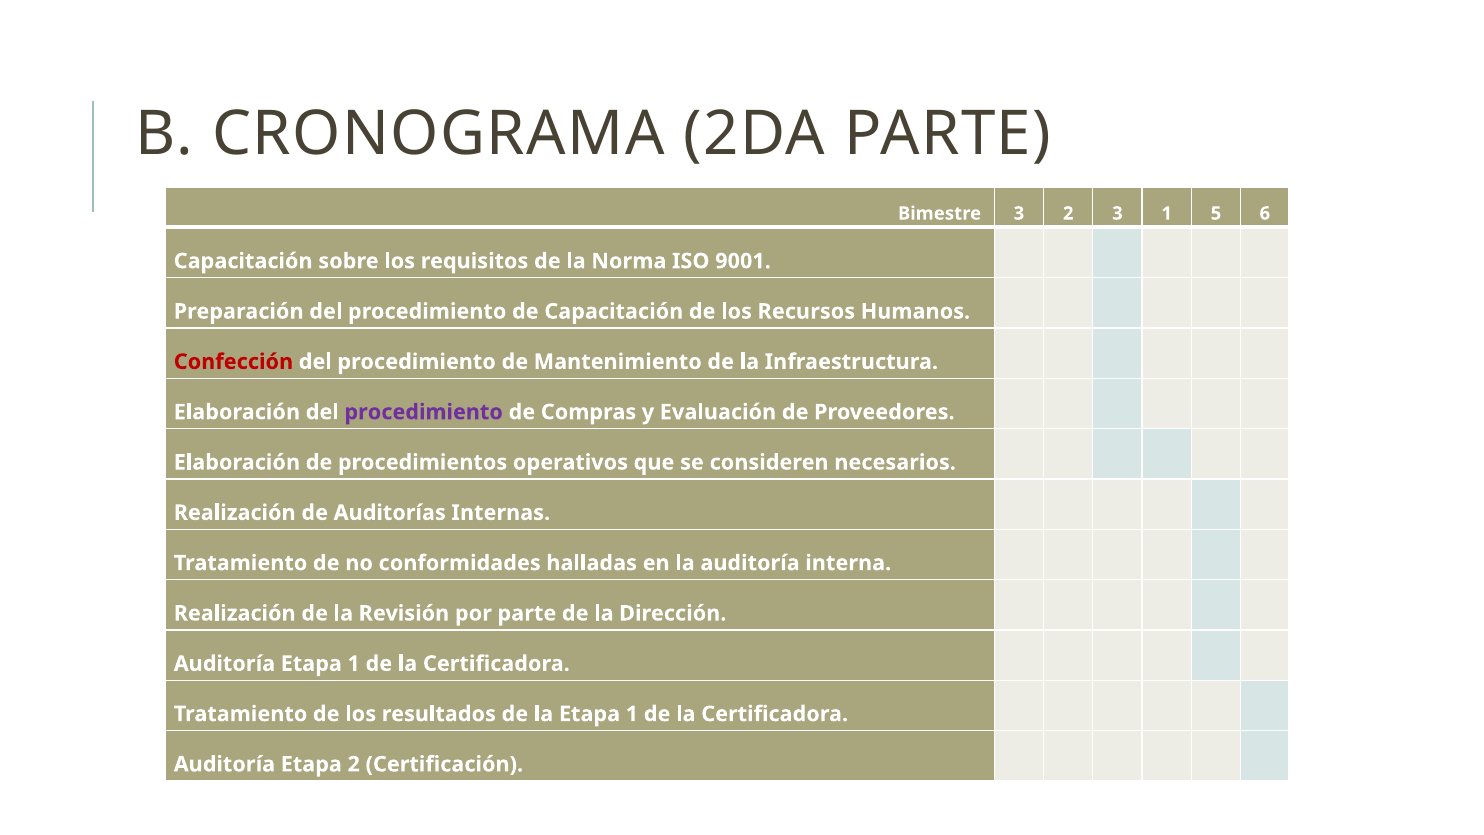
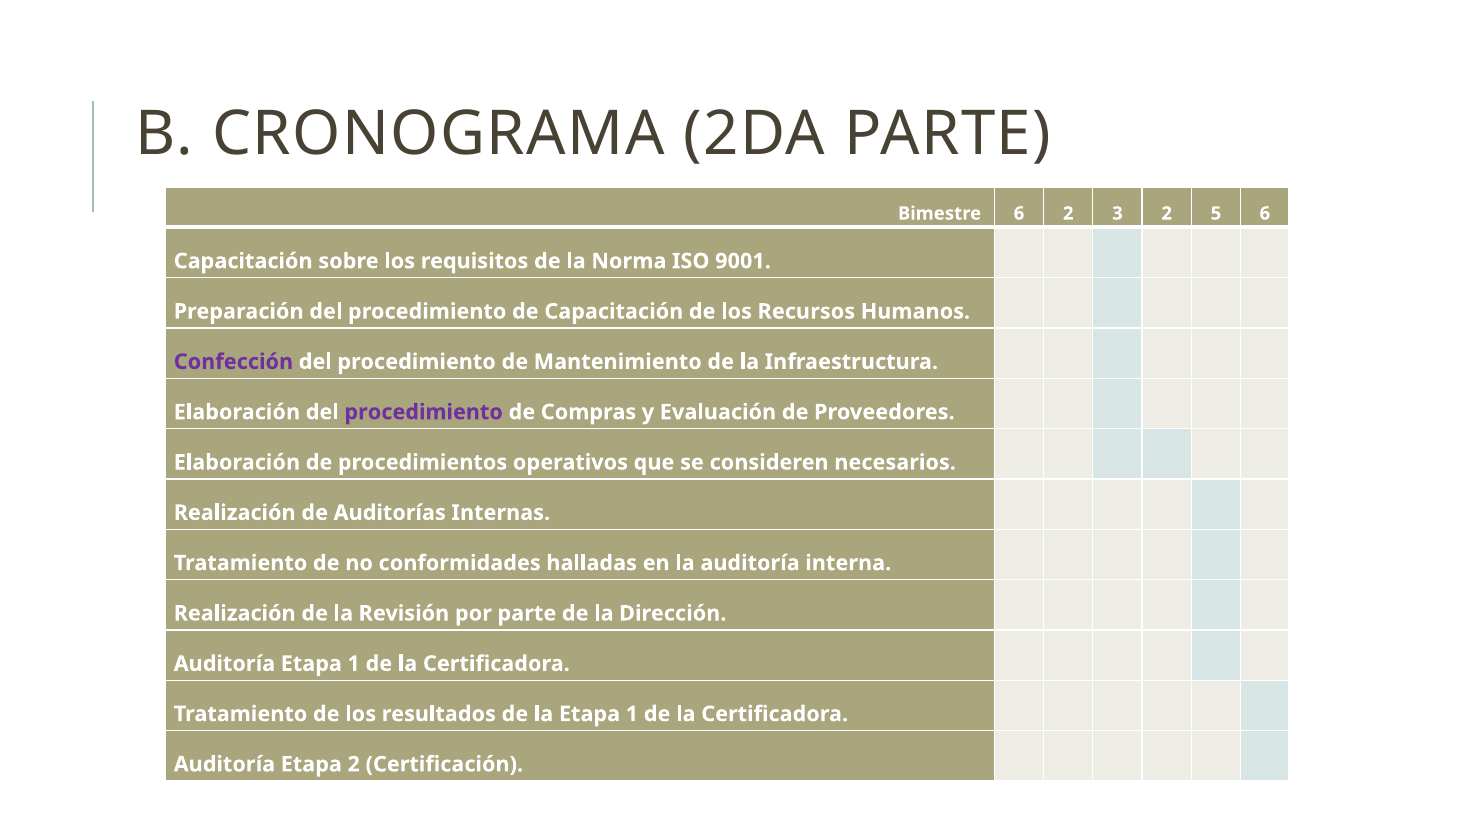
Bimestre 3: 3 -> 6
3 1: 1 -> 2
Confección colour: red -> purple
